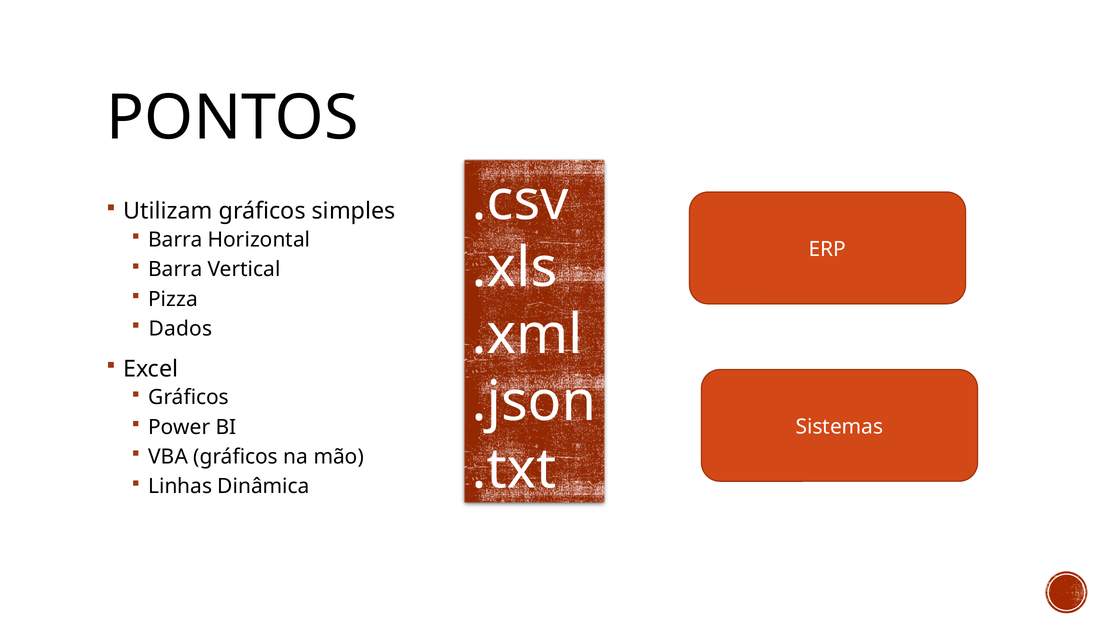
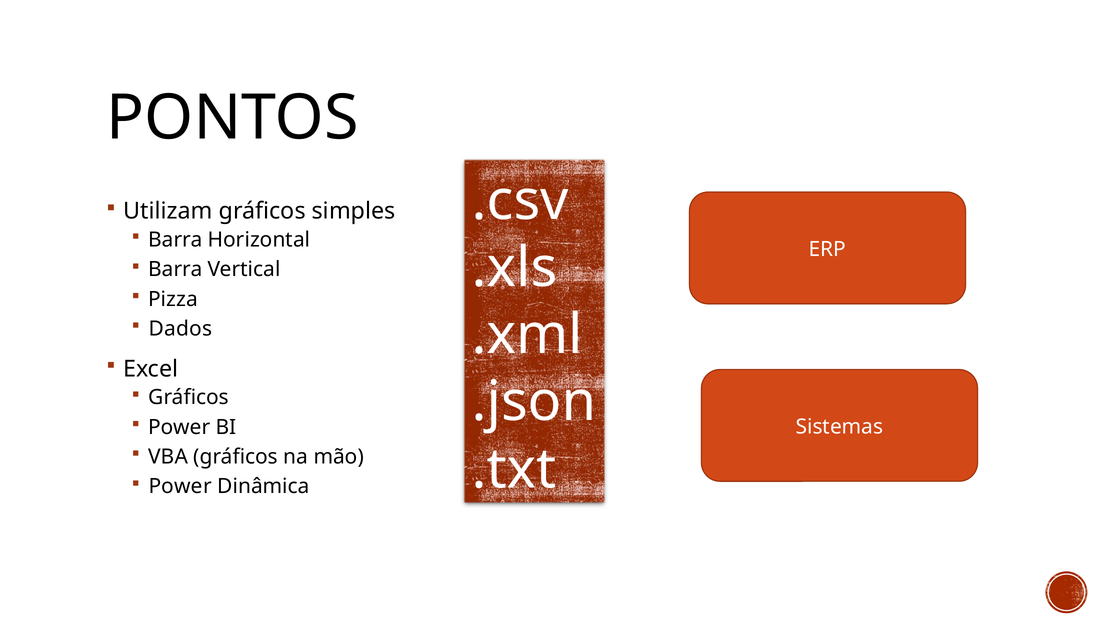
Linhas at (180, 486): Linhas -> Power
